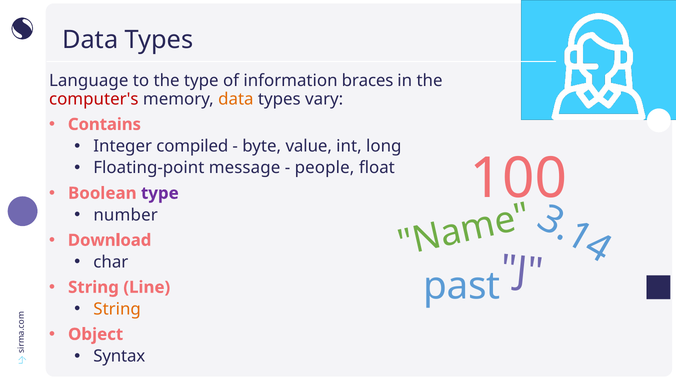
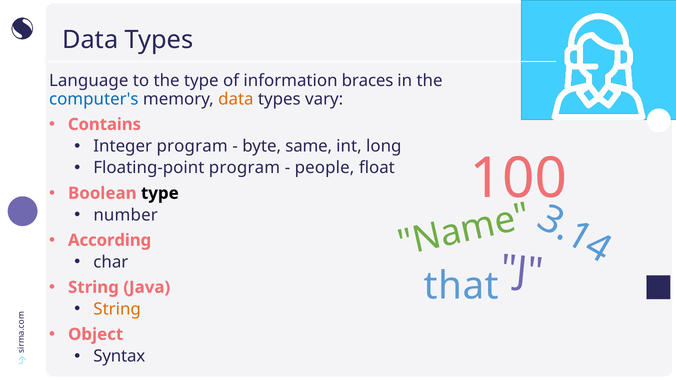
computer's colour: red -> blue
Integer compiled: compiled -> program
value: value -> same
Floating-point message: message -> program
type at (160, 193) colour: purple -> black
Download: Download -> According
past: past -> that
Line: Line -> Java
